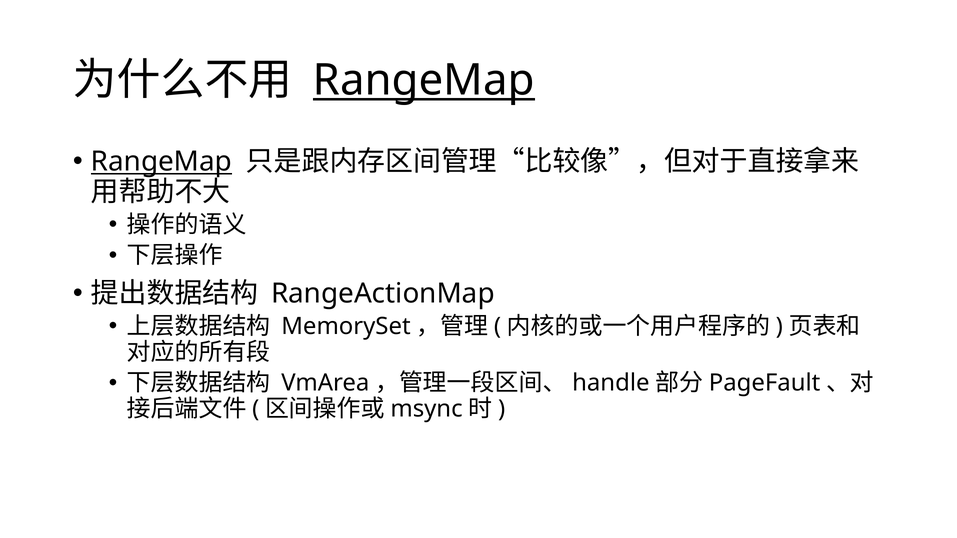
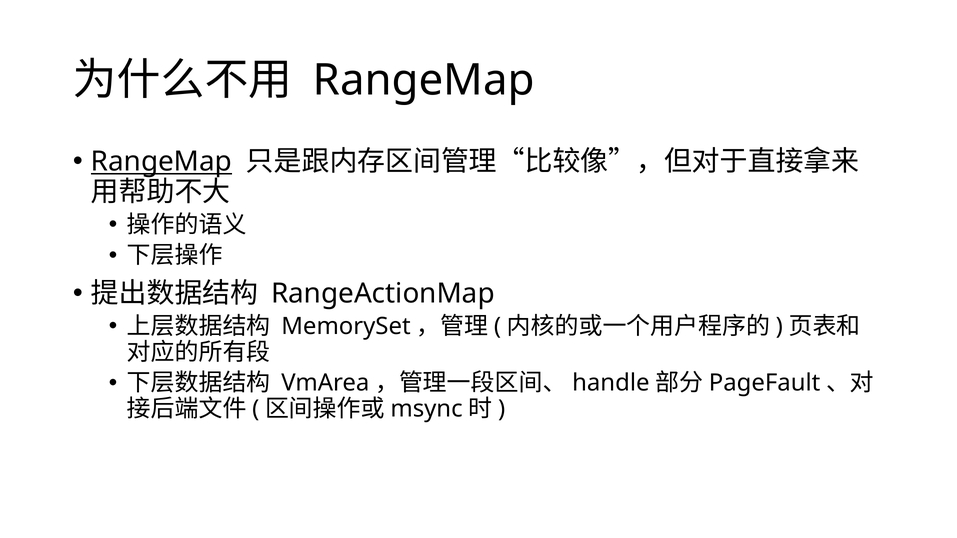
RangeMap at (424, 80) underline: present -> none
